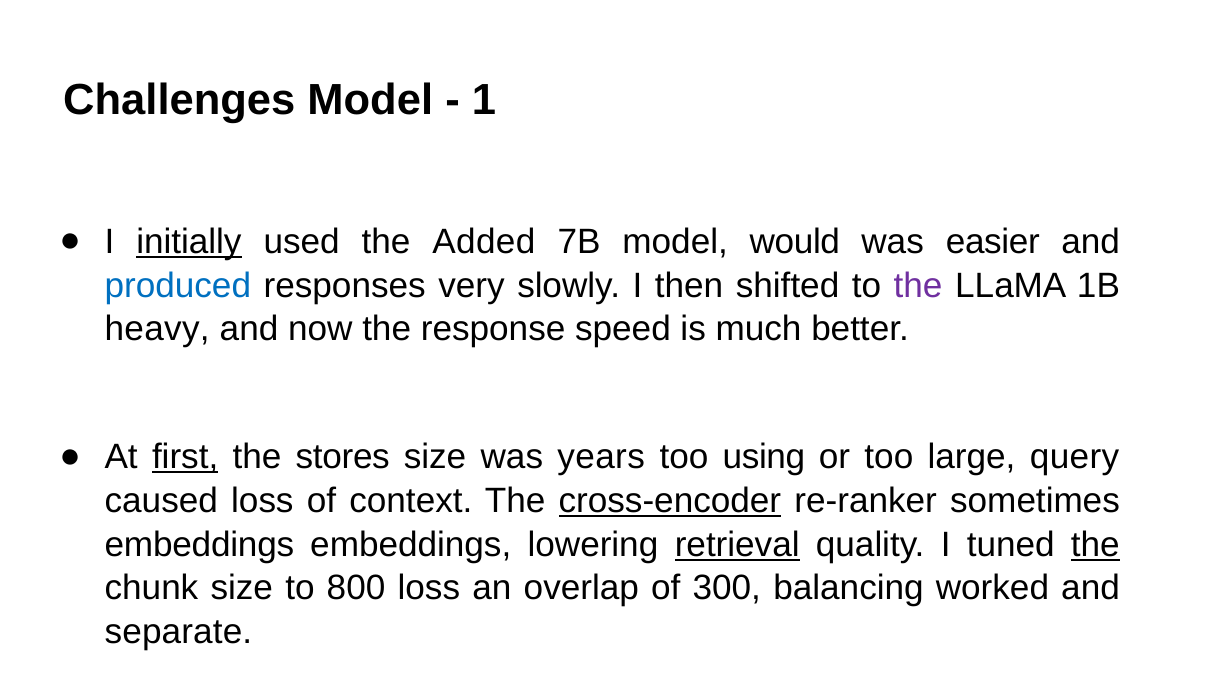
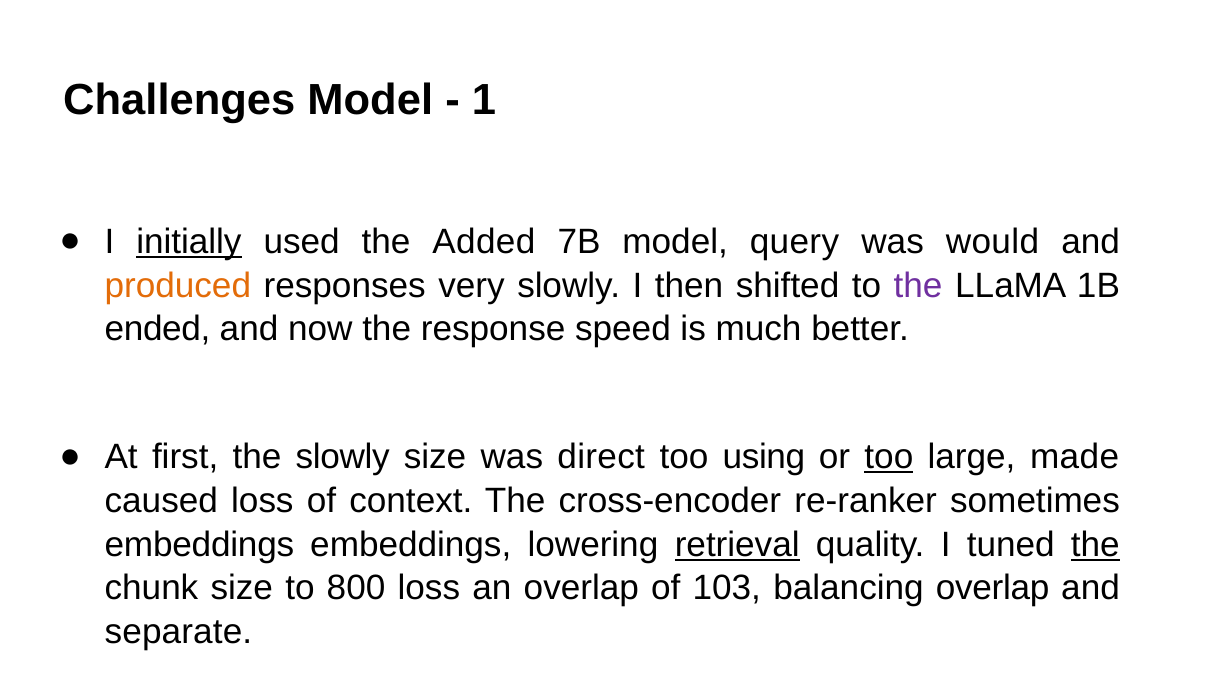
would: would -> query
easier: easier -> would
produced colour: blue -> orange
heavy: heavy -> ended
first underline: present -> none
the stores: stores -> slowly
years: years -> direct
too at (889, 457) underline: none -> present
query: query -> made
cross-encoder underline: present -> none
300: 300 -> 103
balancing worked: worked -> overlap
